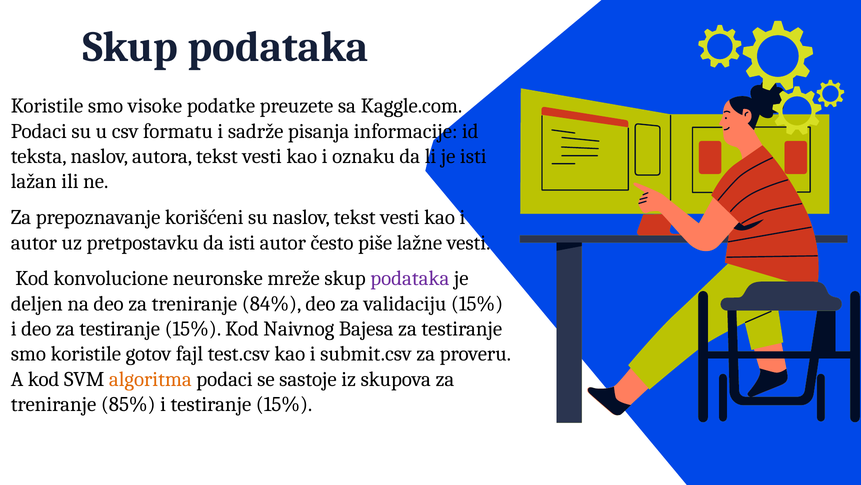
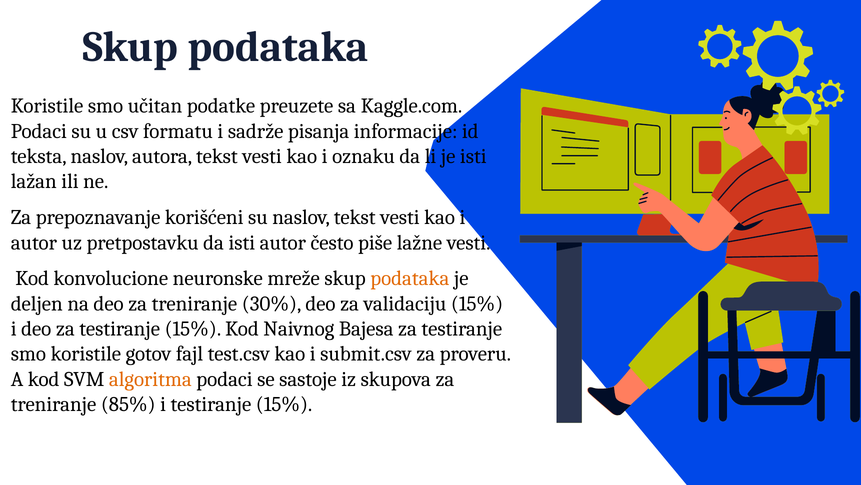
visoke: visoke -> učitan
podataka at (410, 278) colour: purple -> orange
84%: 84% -> 30%
